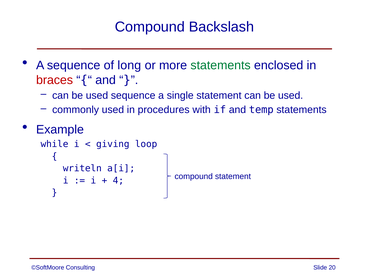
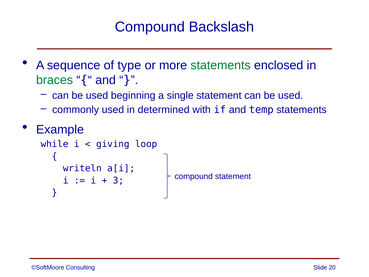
long: long -> type
braces colour: red -> green
used sequence: sequence -> beginning
procedures: procedures -> determined
4: 4 -> 3
